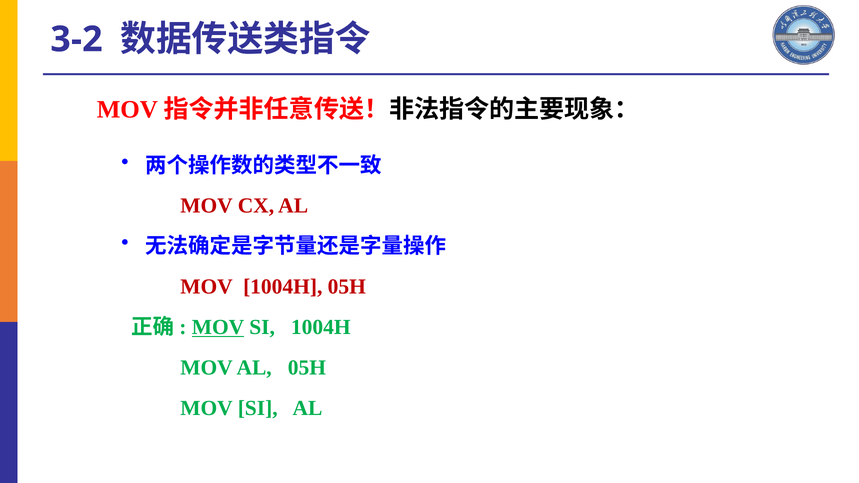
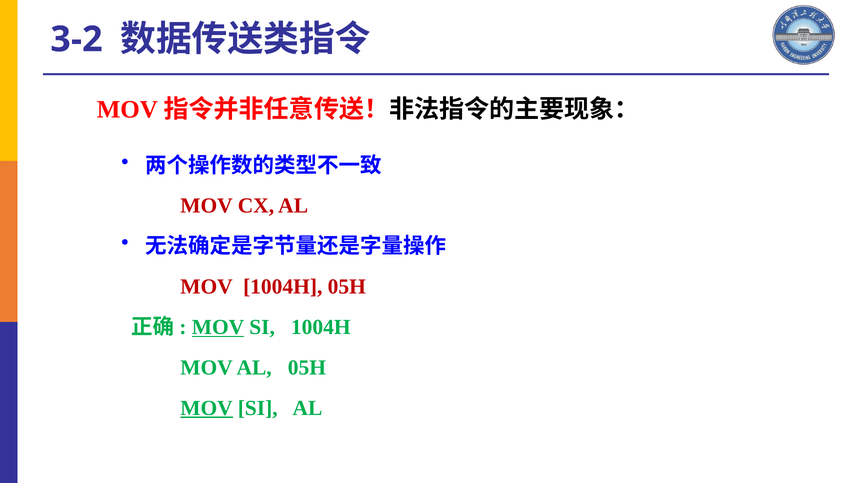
MOV at (207, 408) underline: none -> present
